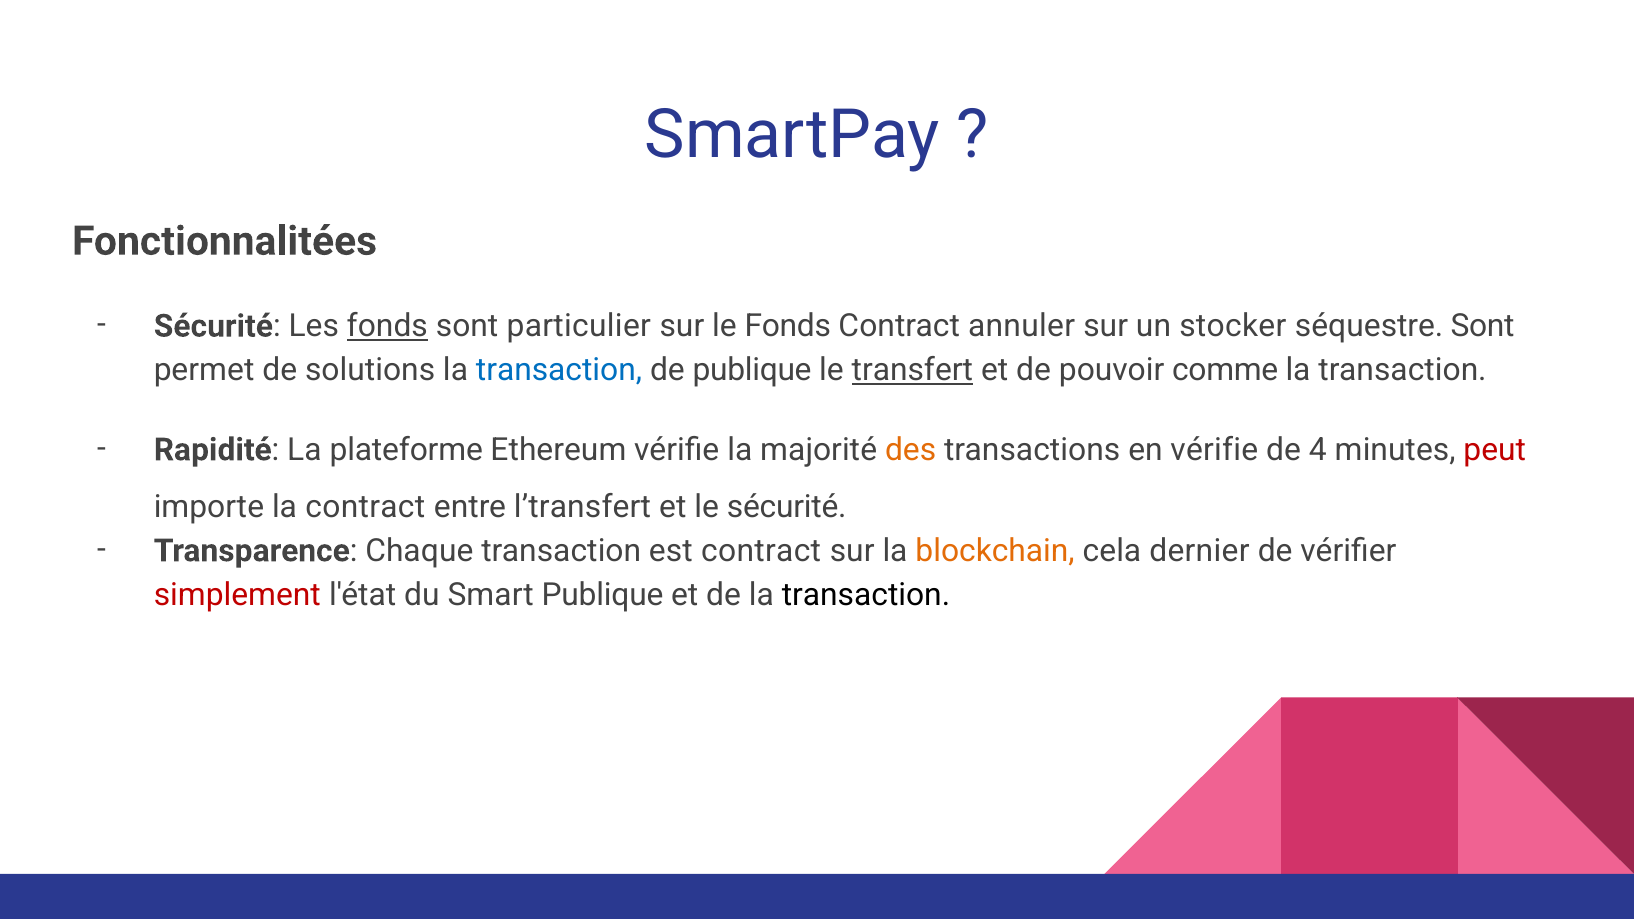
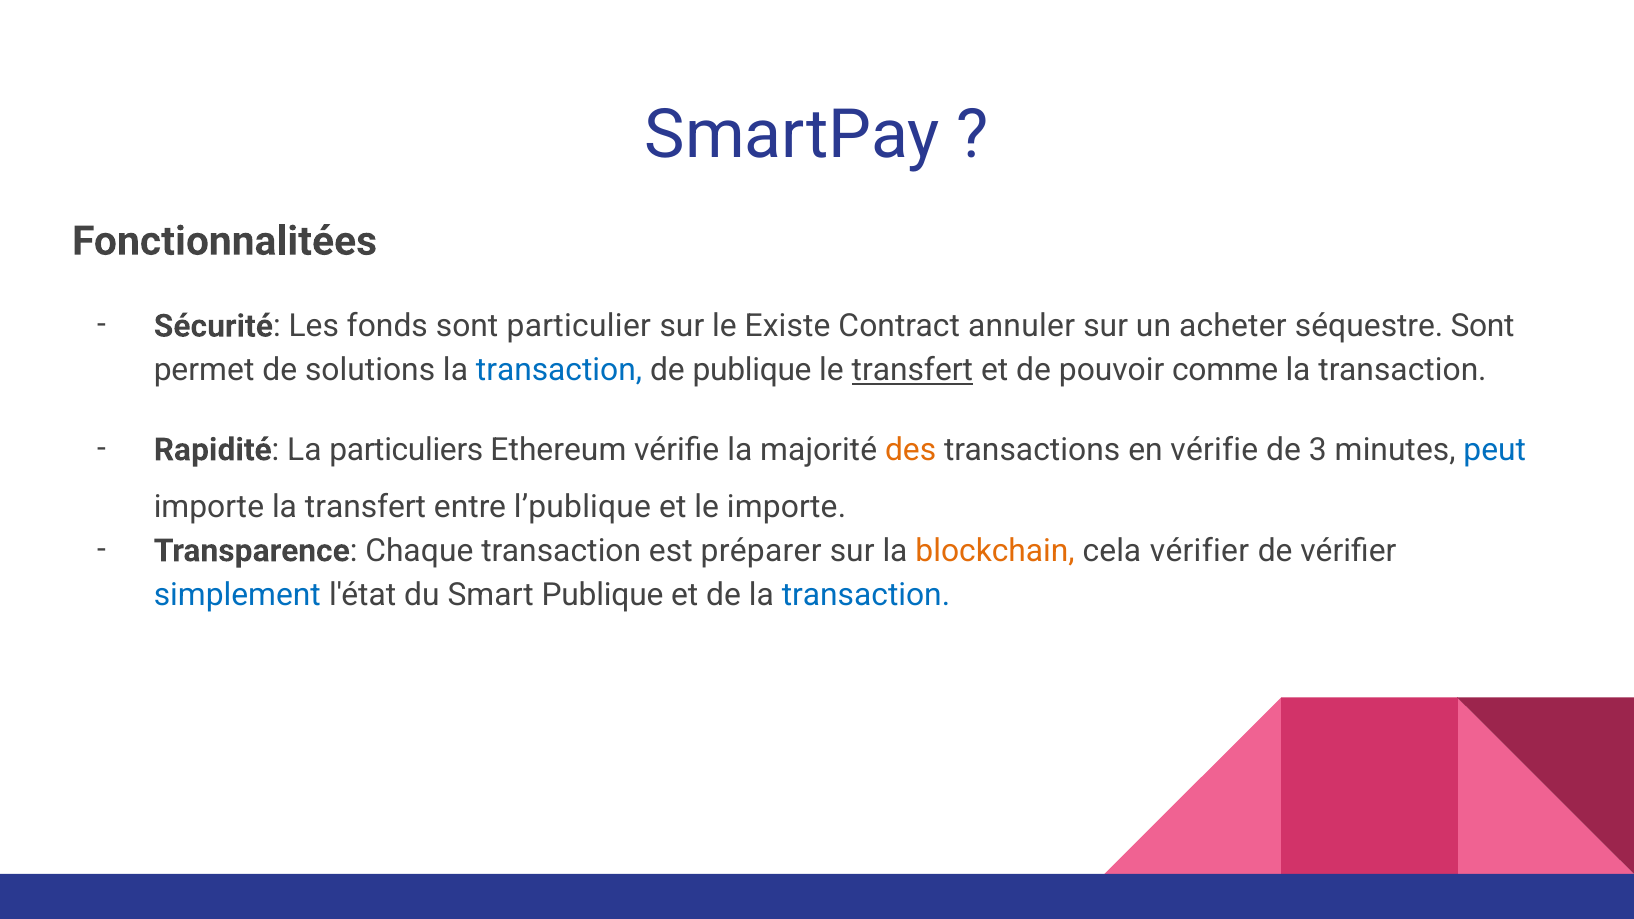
fonds at (387, 326) underline: present -> none
le Fonds: Fonds -> Existe
stocker: stocker -> acheter
plateforme: plateforme -> particuliers
4: 4 -> 3
peut colour: red -> blue
la contract: contract -> transfert
l’transfert: l’transfert -> l’publique
le sécurité: sécurité -> importe
est contract: contract -> préparer
cela dernier: dernier -> vérifier
simplement colour: red -> blue
transaction at (866, 595) colour: black -> blue
